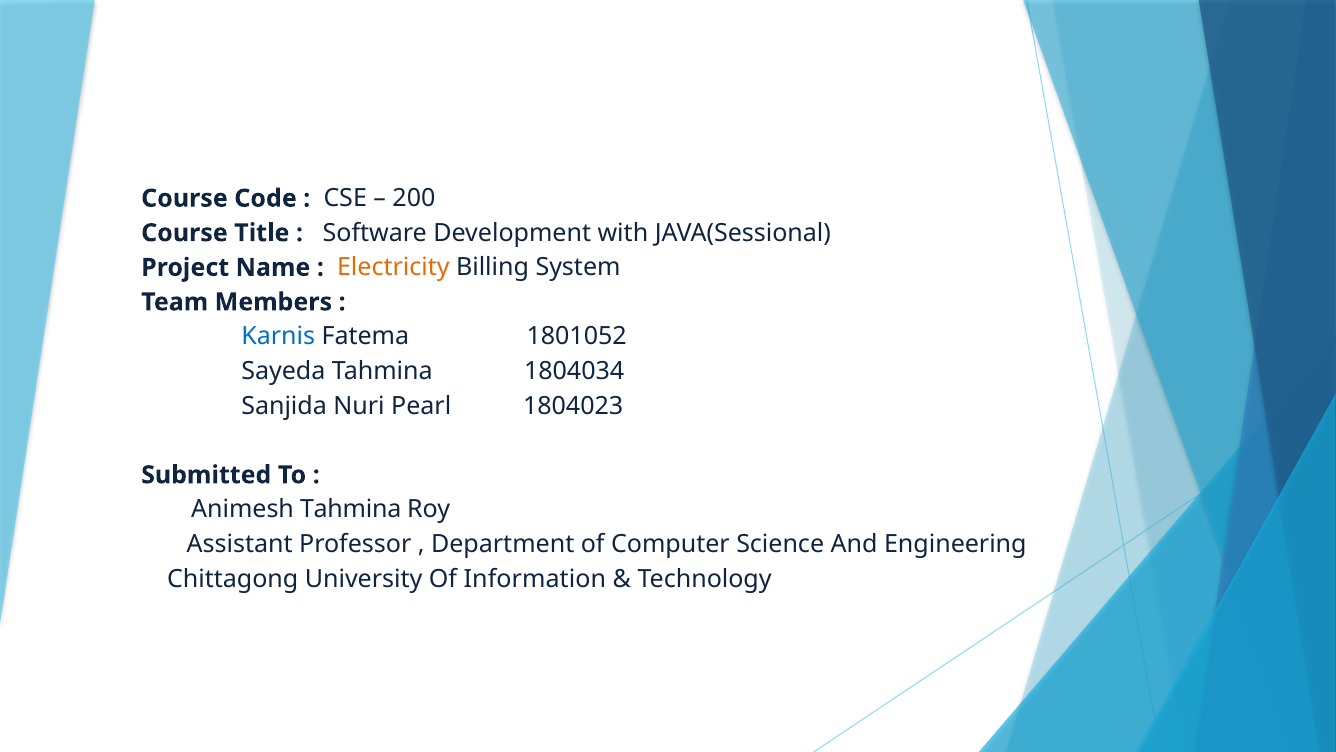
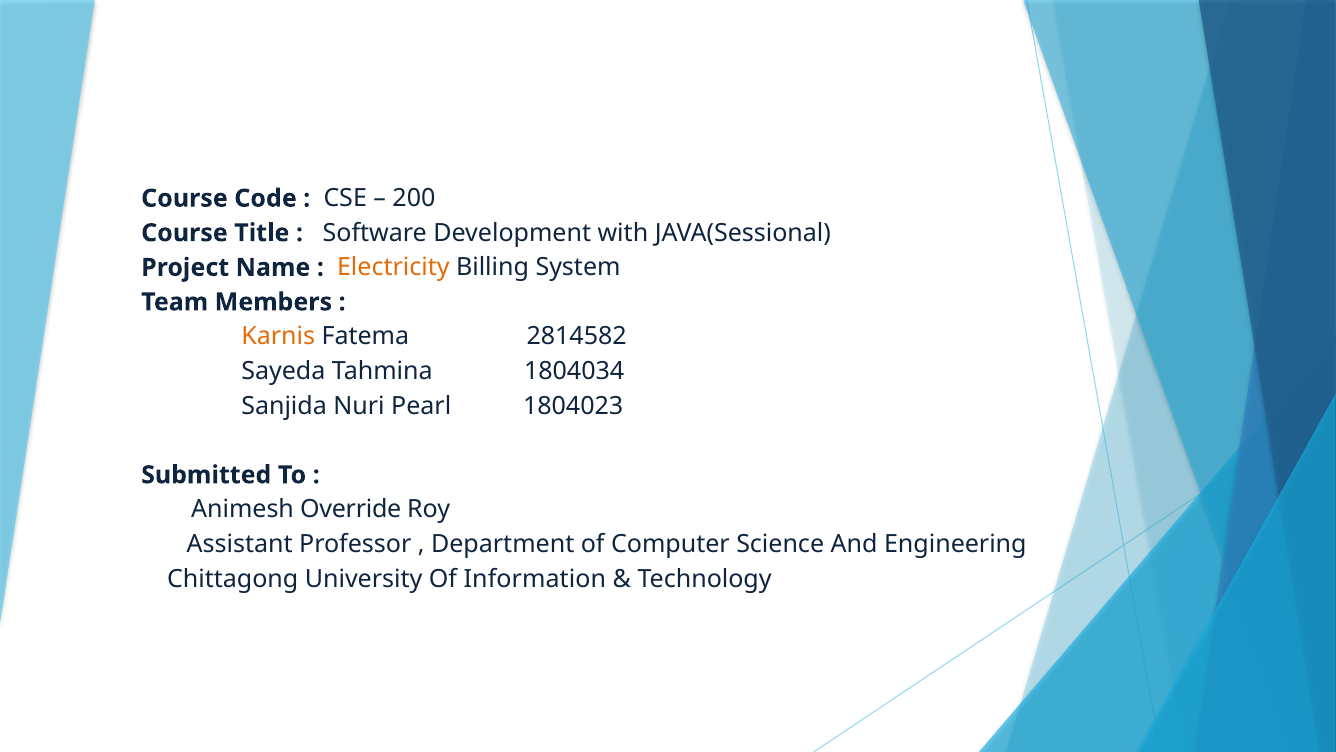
Karnis colour: blue -> orange
1801052: 1801052 -> 2814582
Animesh Tahmina: Tahmina -> Override
